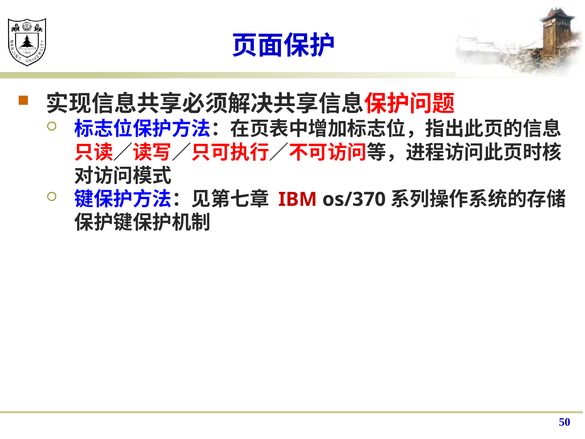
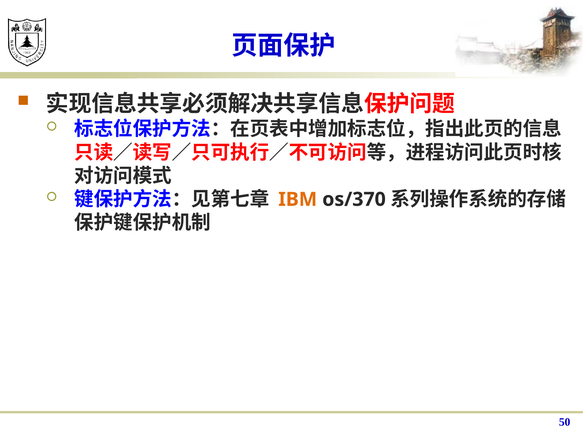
IBM colour: red -> orange
